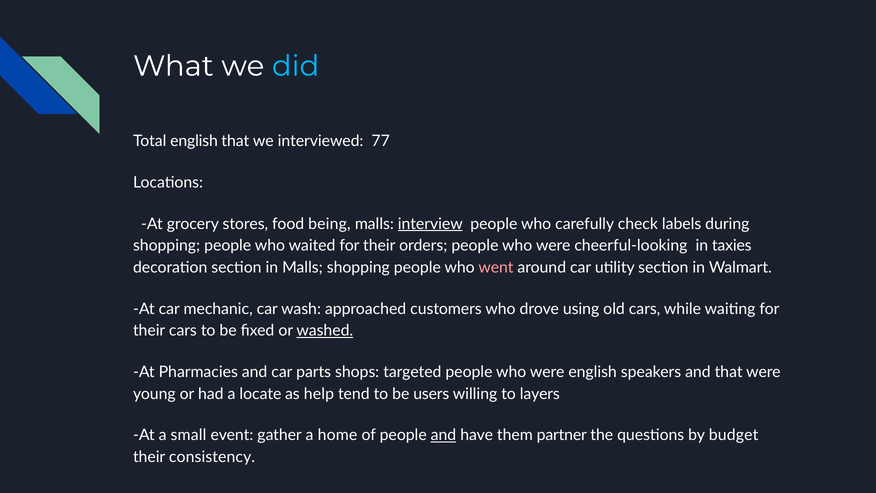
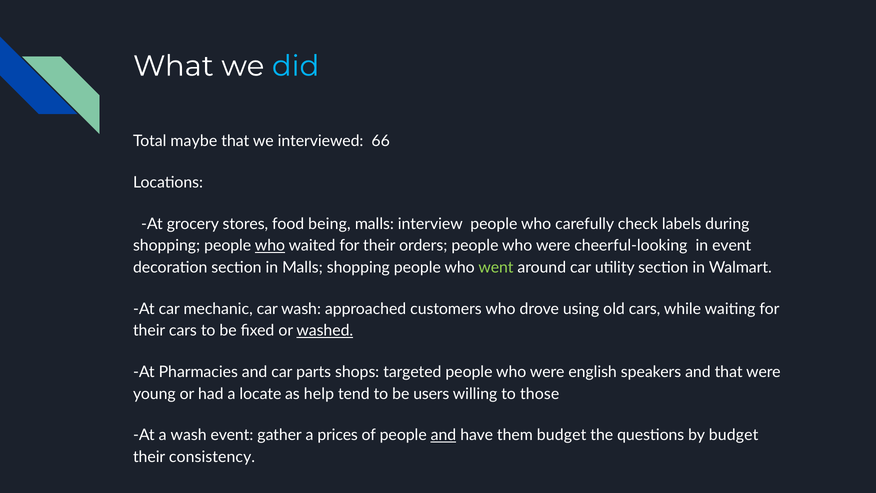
Total english: english -> maybe
77: 77 -> 66
interview underline: present -> none
who at (270, 246) underline: none -> present
in taxies: taxies -> event
went colour: pink -> light green
layers: layers -> those
a small: small -> wash
home: home -> prices
them partner: partner -> budget
